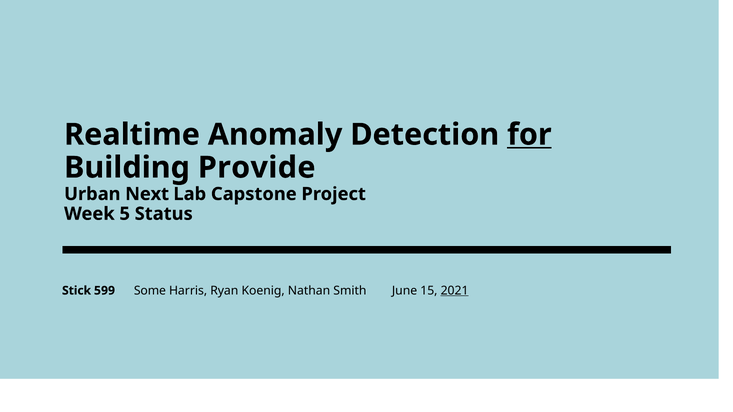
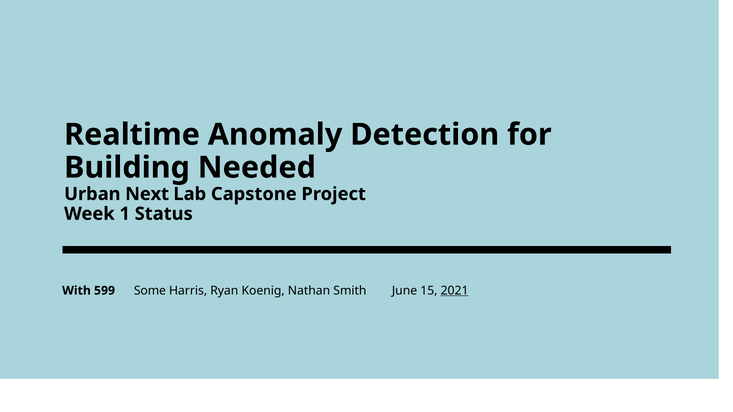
for underline: present -> none
Provide: Provide -> Needed
5: 5 -> 1
Stick: Stick -> With
